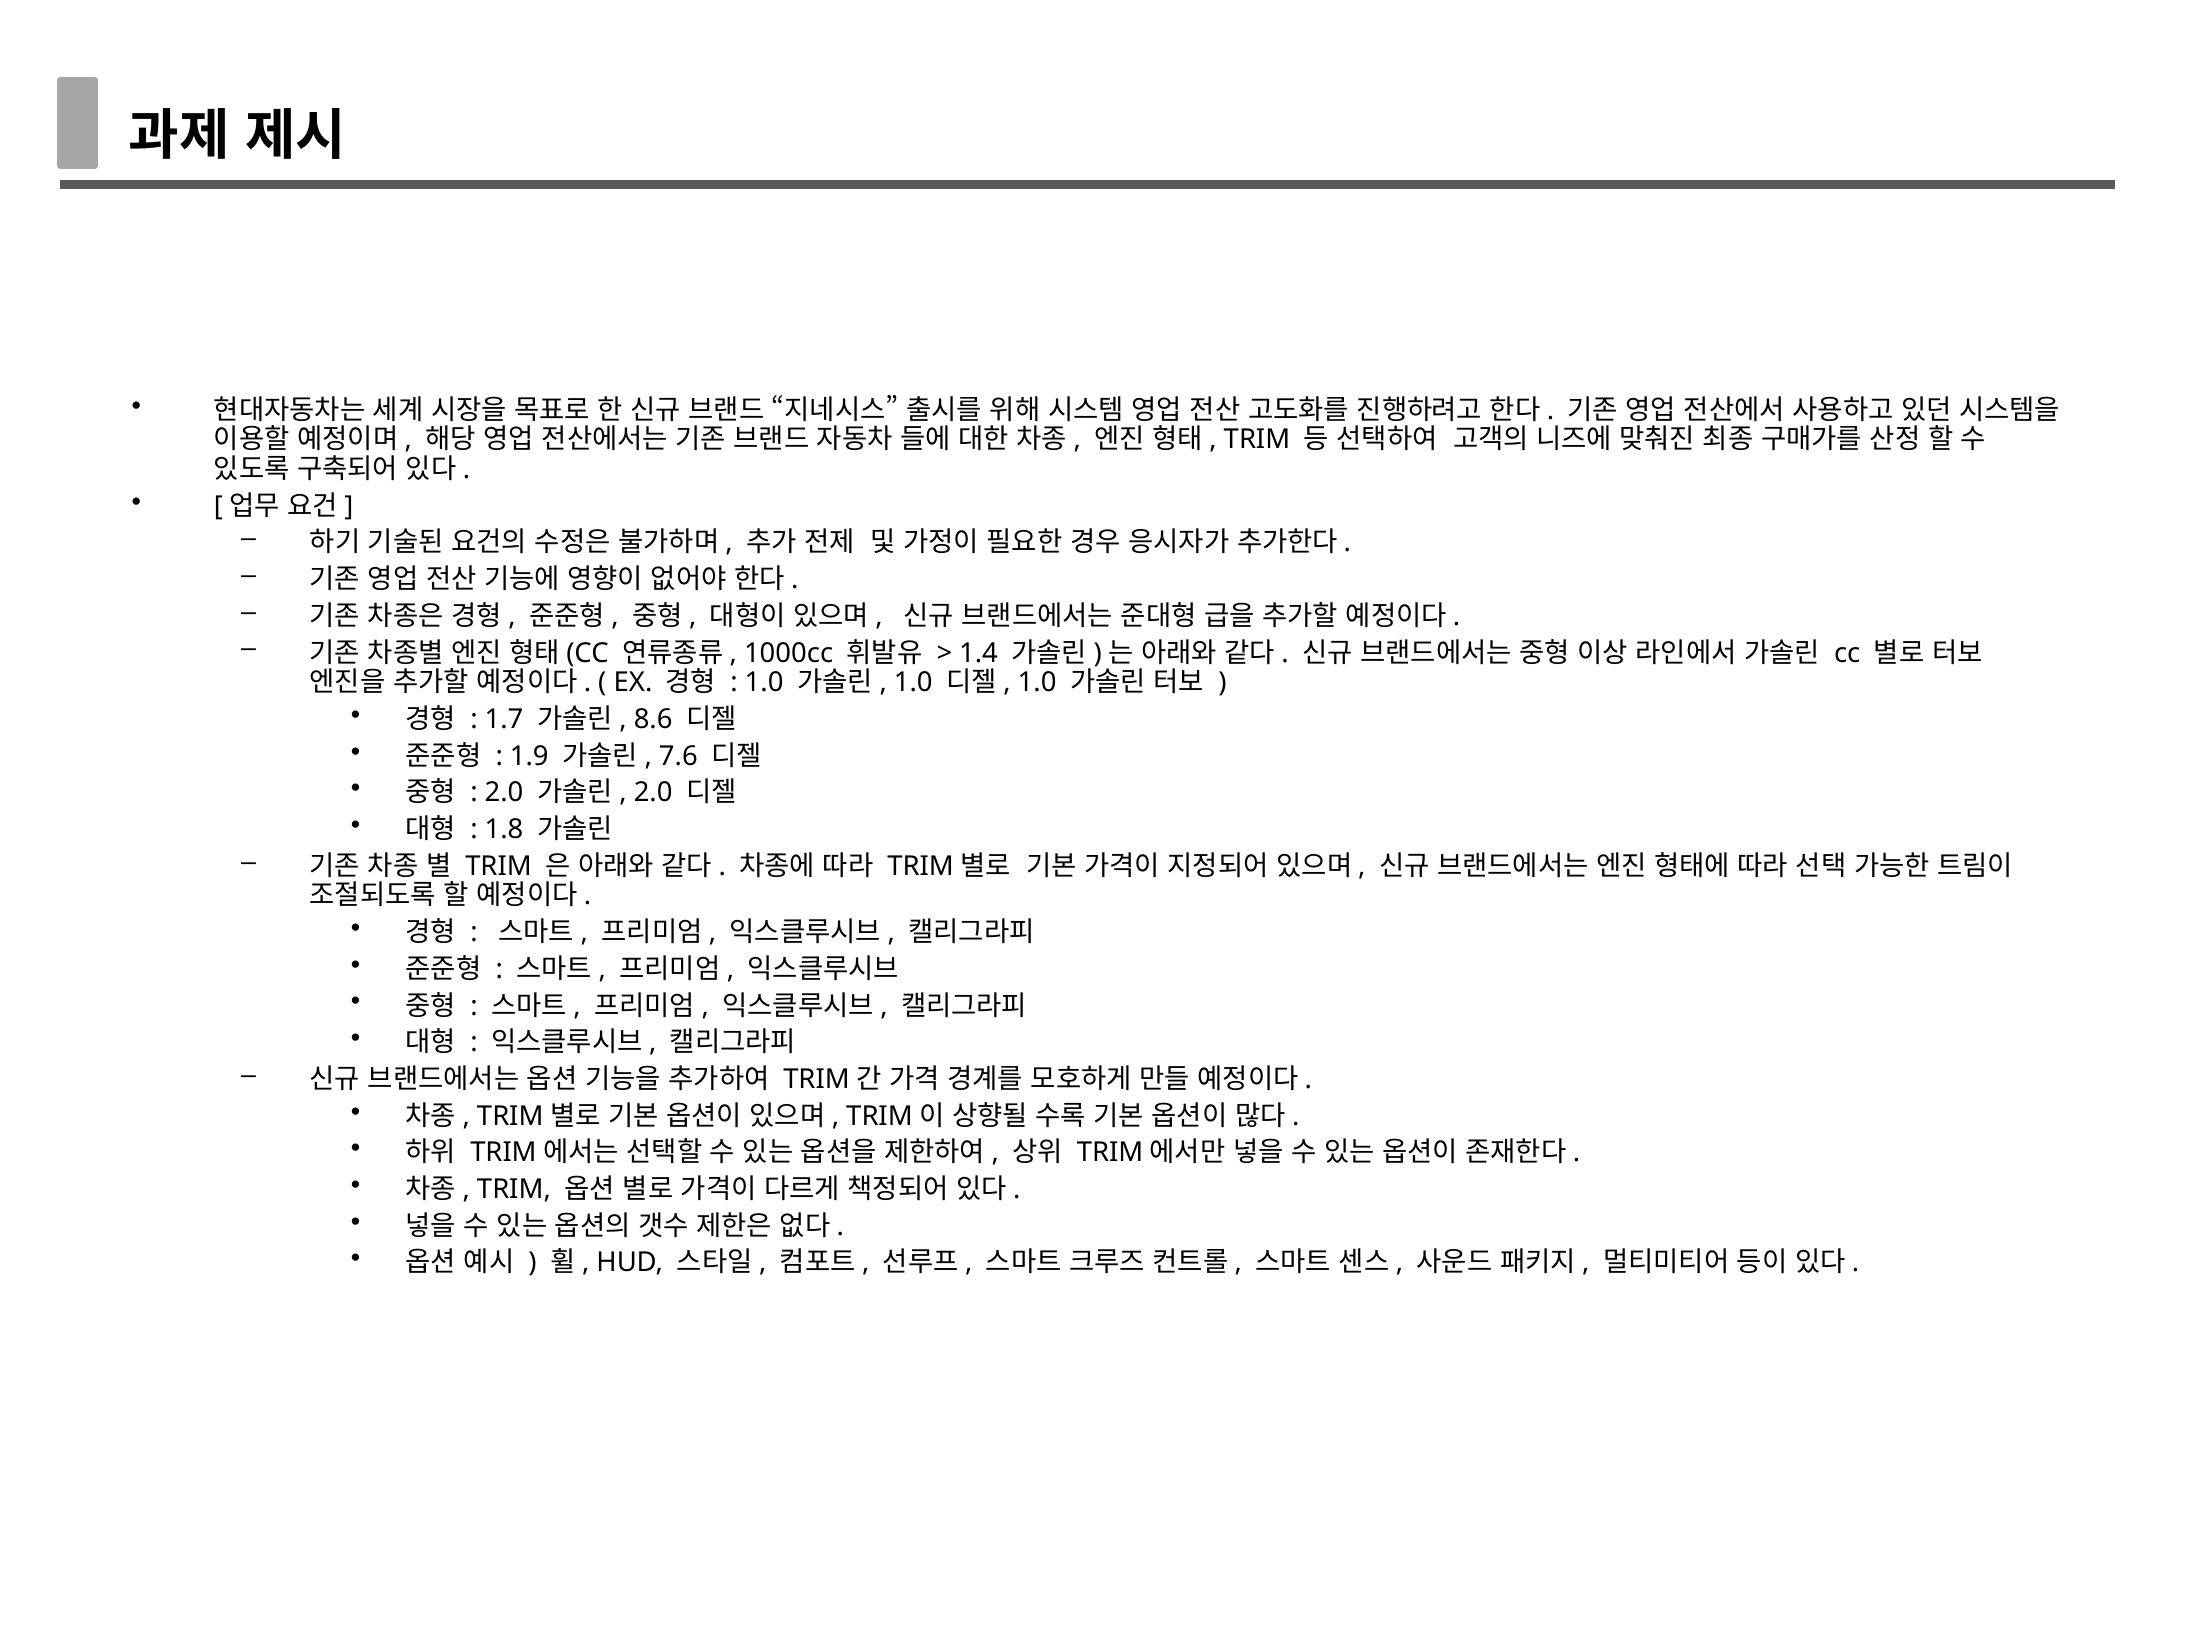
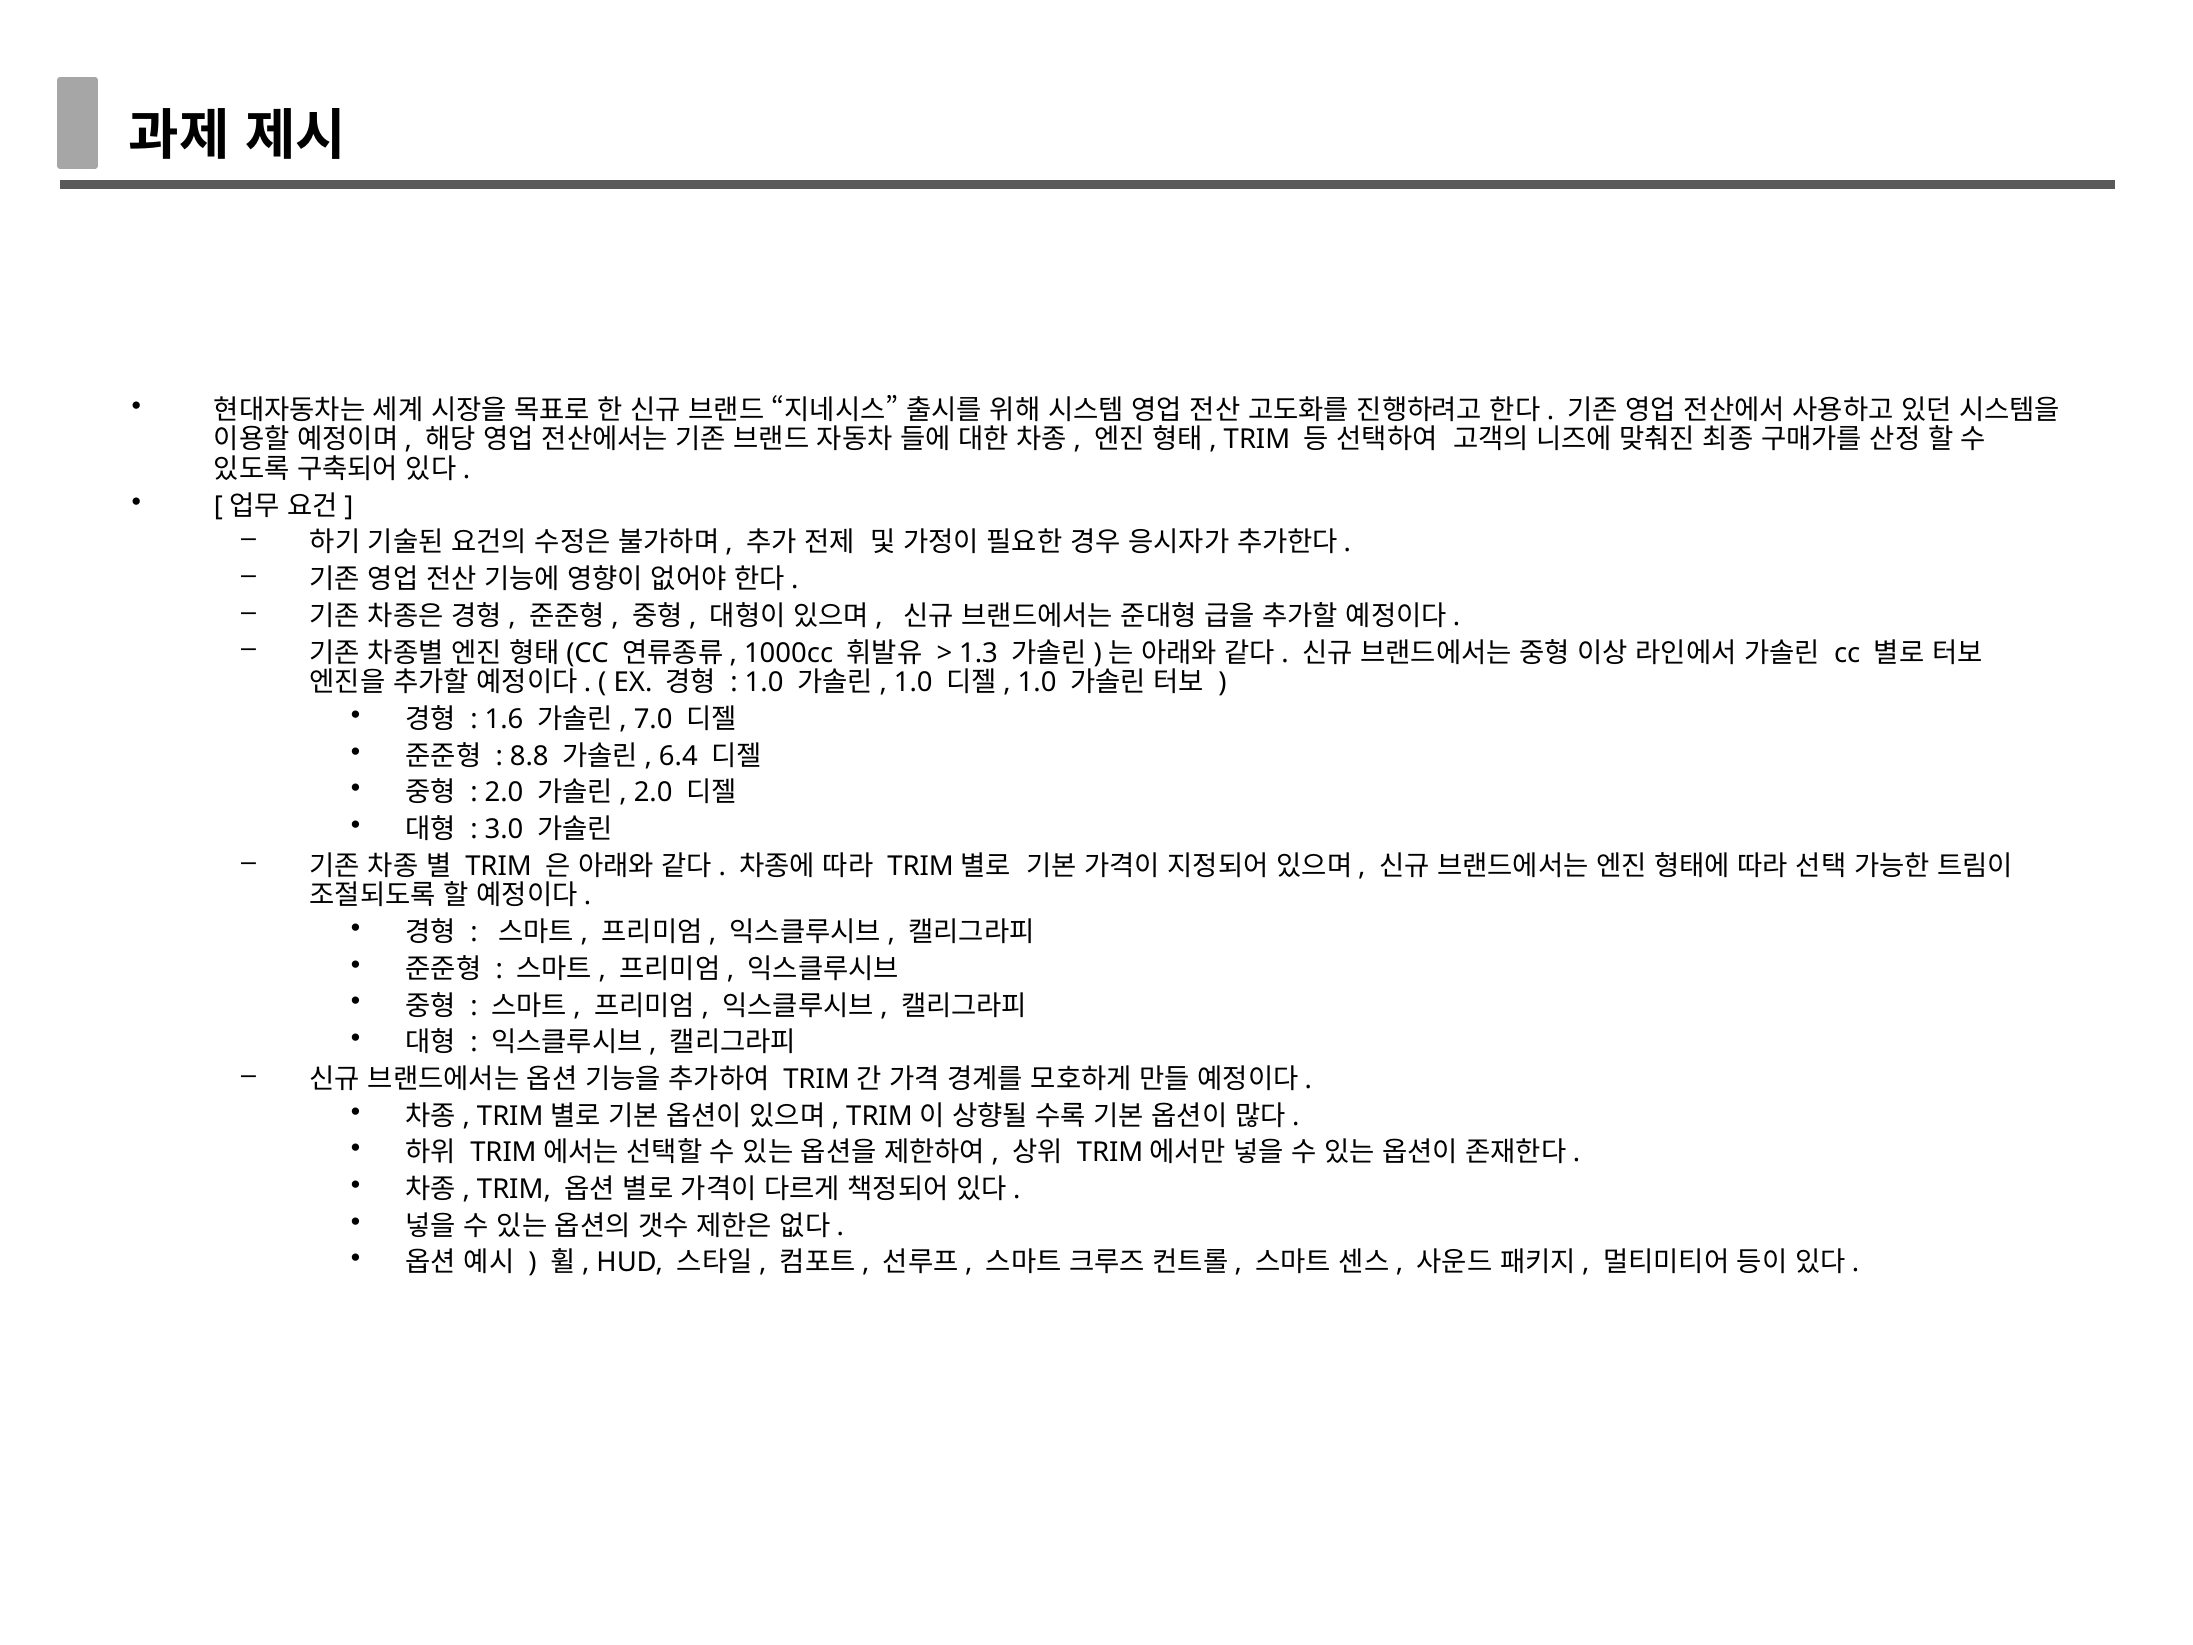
1.4: 1.4 -> 1.3
1.7: 1.7 -> 1.6
8.6: 8.6 -> 7.0
1.9: 1.9 -> 8.8
7.6: 7.6 -> 6.4
1.8: 1.8 -> 3.0
